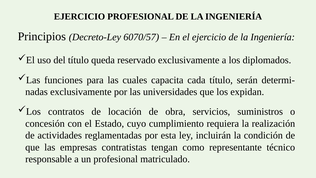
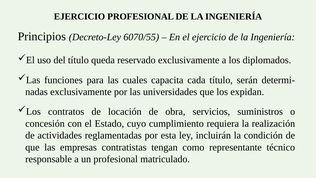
6070/57: 6070/57 -> 6070/55
